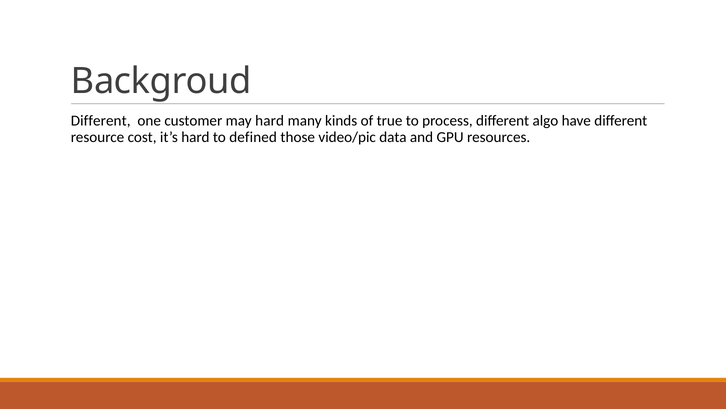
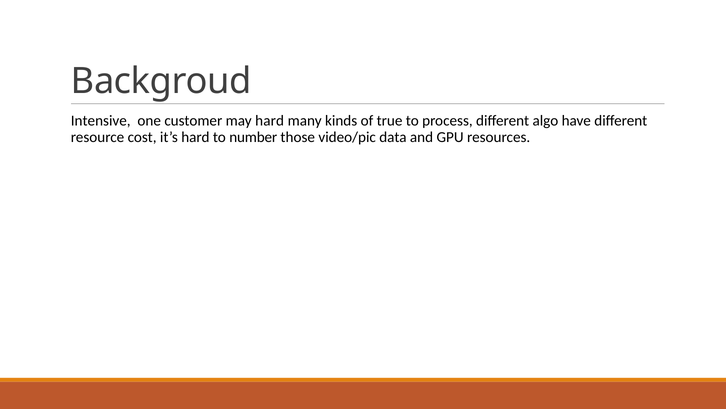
Different at (101, 121): Different -> Intensive
defined: defined -> number
